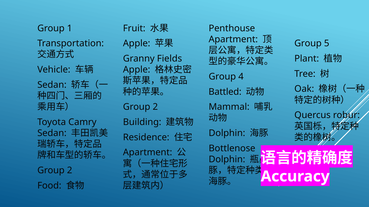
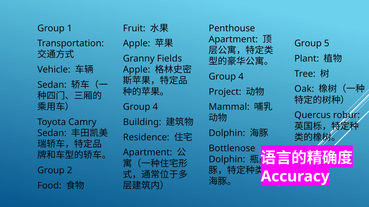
Battled: Battled -> Project
2 at (155, 107): 2 -> 4
